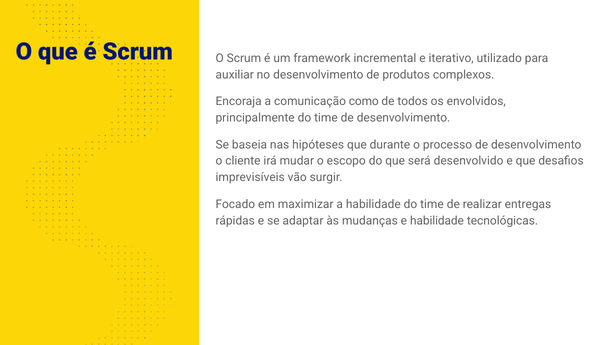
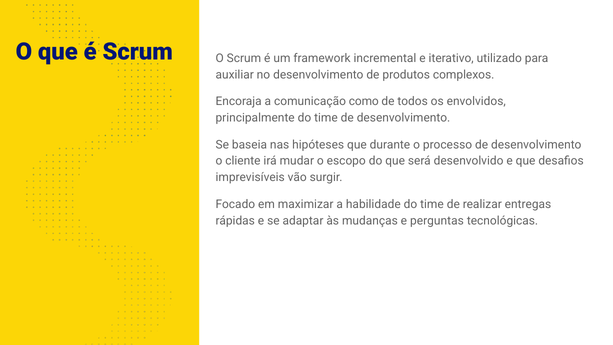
e habilidade: habilidade -> perguntas
